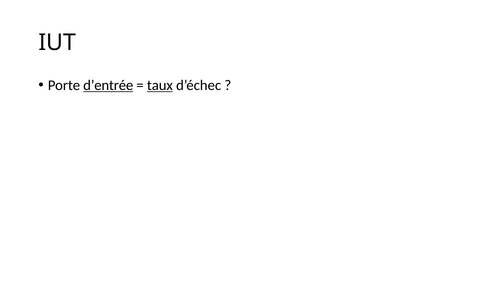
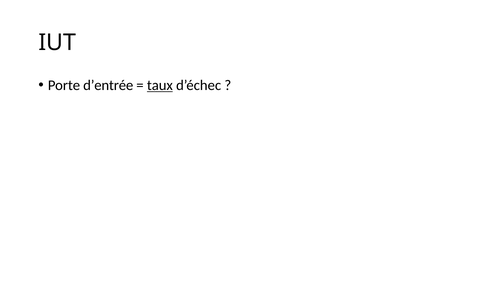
d’entrée underline: present -> none
